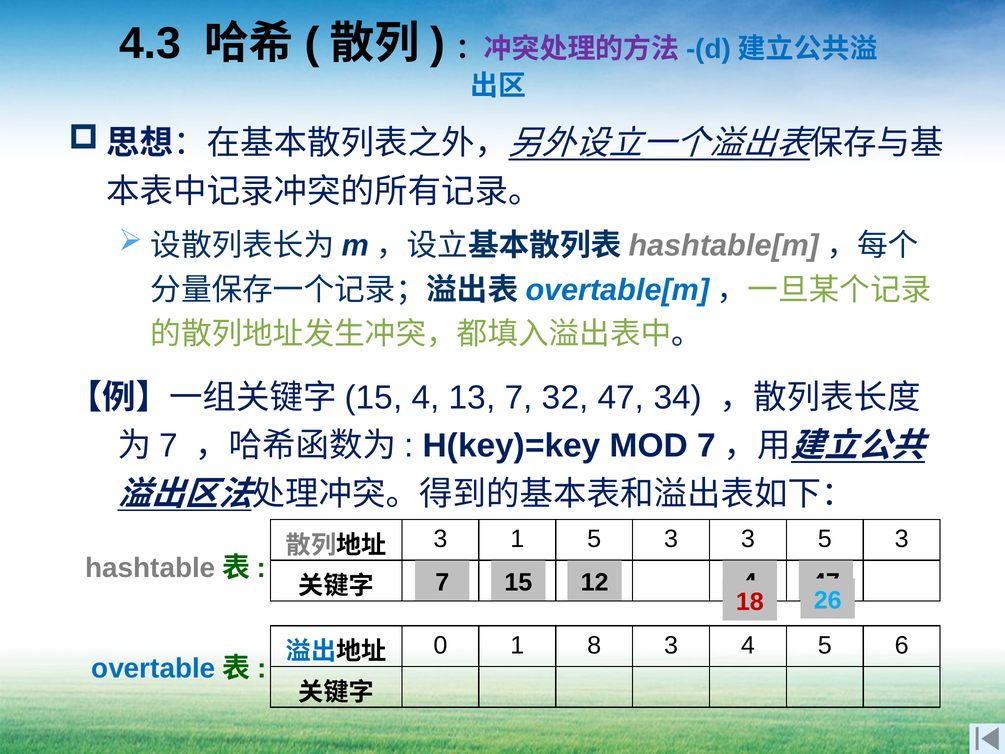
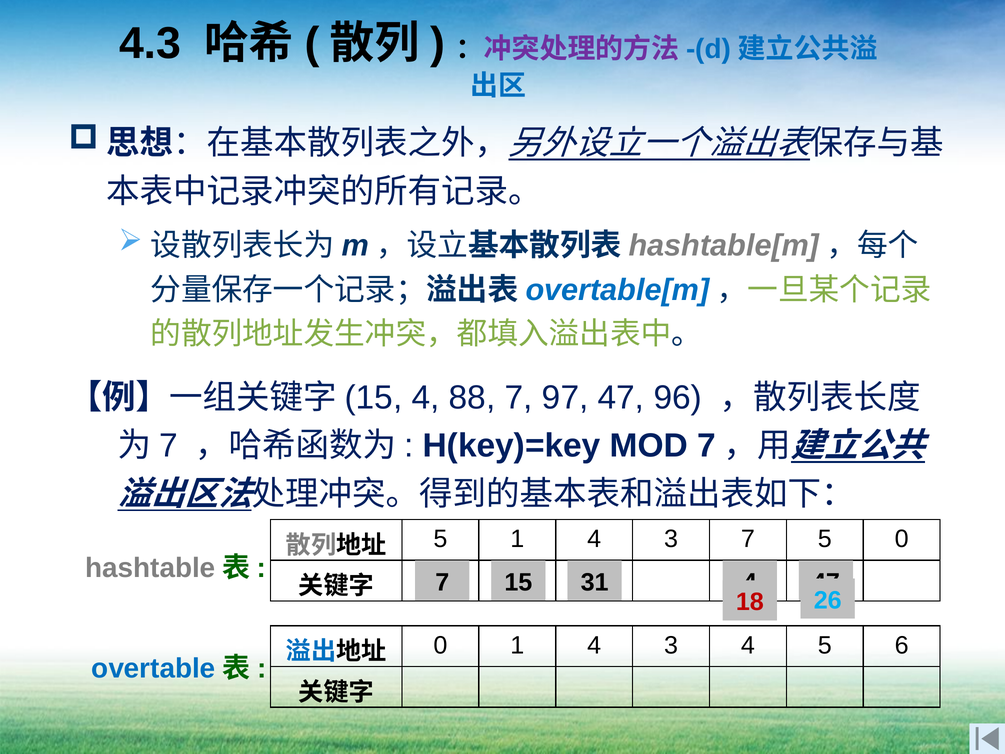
13: 13 -> 88
32: 32 -> 97
34: 34 -> 96
3 at (440, 539): 3 -> 5
5 at (594, 539): 5 -> 4
3 3: 3 -> 7
3 at (902, 539): 3 -> 0
12: 12 -> 31
0 1 8: 8 -> 4
